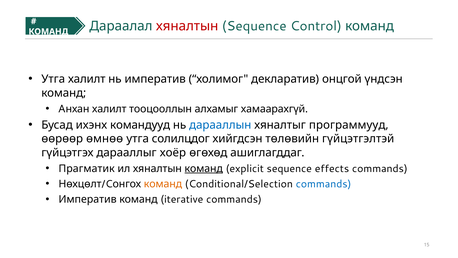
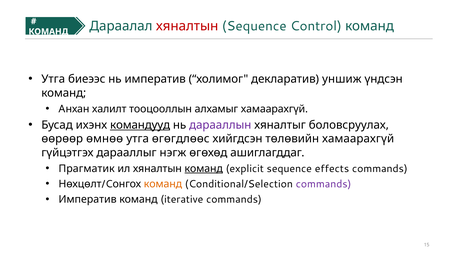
Утга халилт: халилт -> биеээс
онцгой: онцгой -> уншиж
командууд underline: none -> present
дарааллын colour: blue -> purple
программууд: программууд -> боловсруулах
солилцдог: солилцдог -> өгөгдлөөс
төлөвийн гүйцэтгэлтэй: гүйцэтгэлтэй -> хамаарахгүй
хоёр: хоёр -> нэгж
commands at (324, 184) colour: blue -> purple
